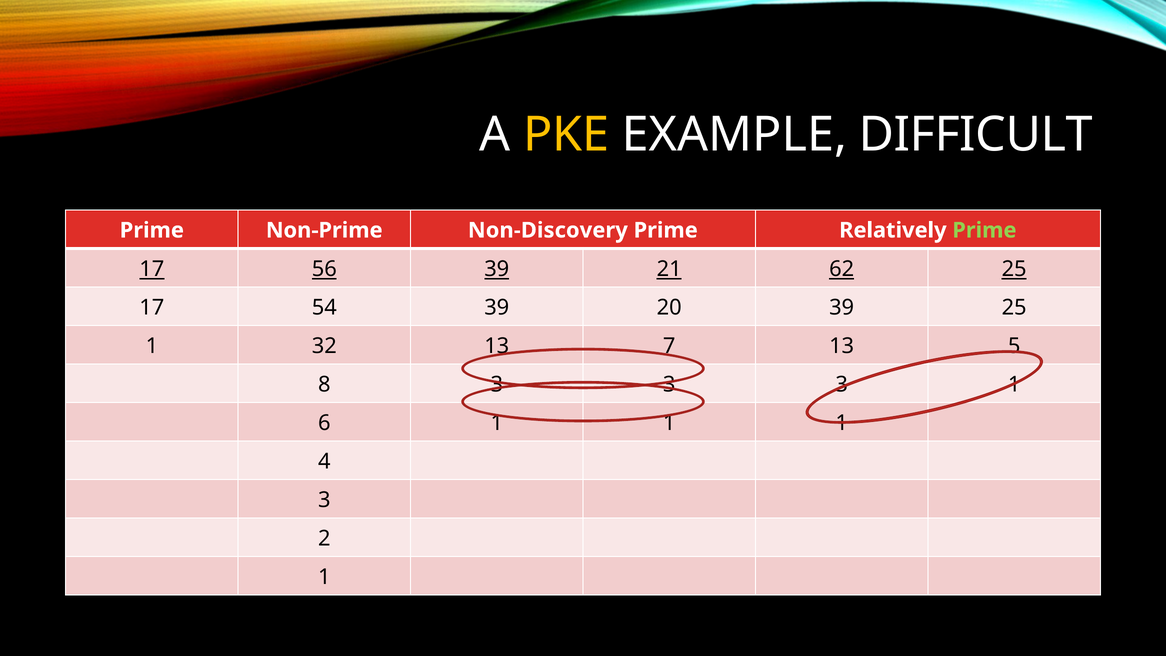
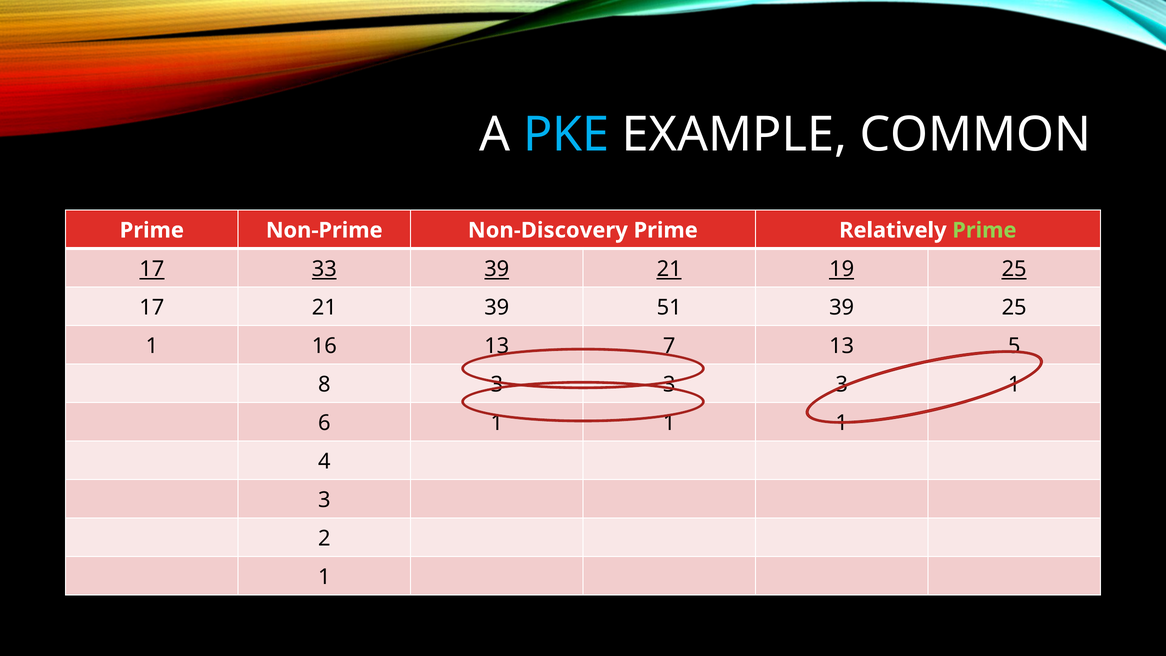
PKE colour: yellow -> light blue
DIFFICULT: DIFFICULT -> COMMON
56: 56 -> 33
62: 62 -> 19
17 54: 54 -> 21
20: 20 -> 51
32: 32 -> 16
